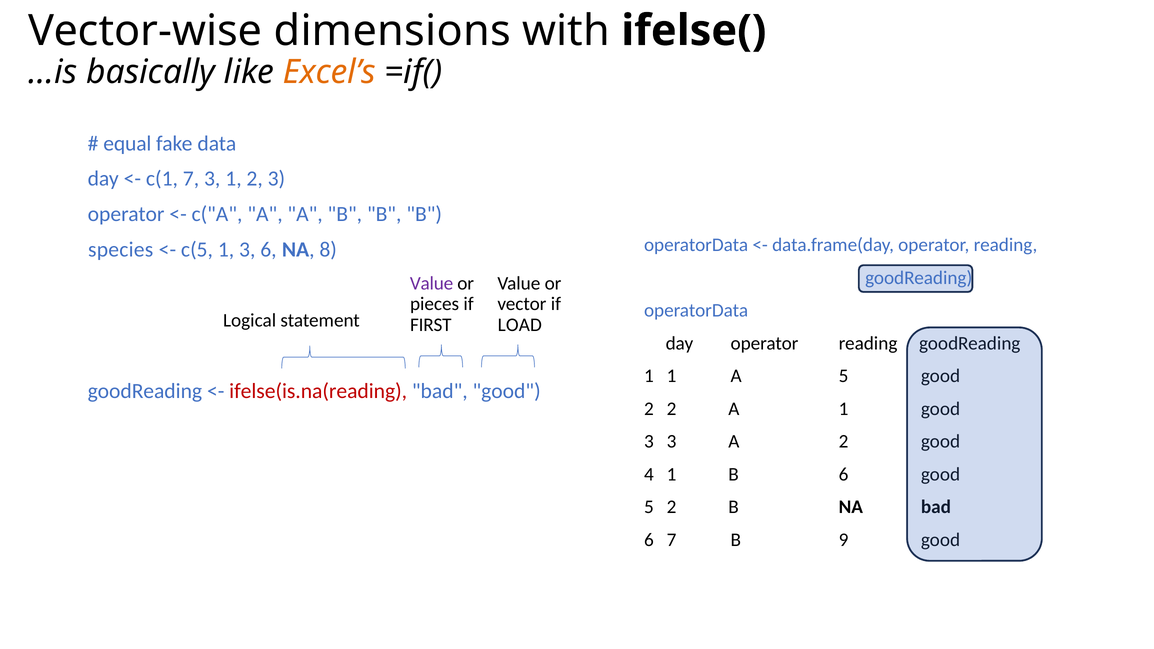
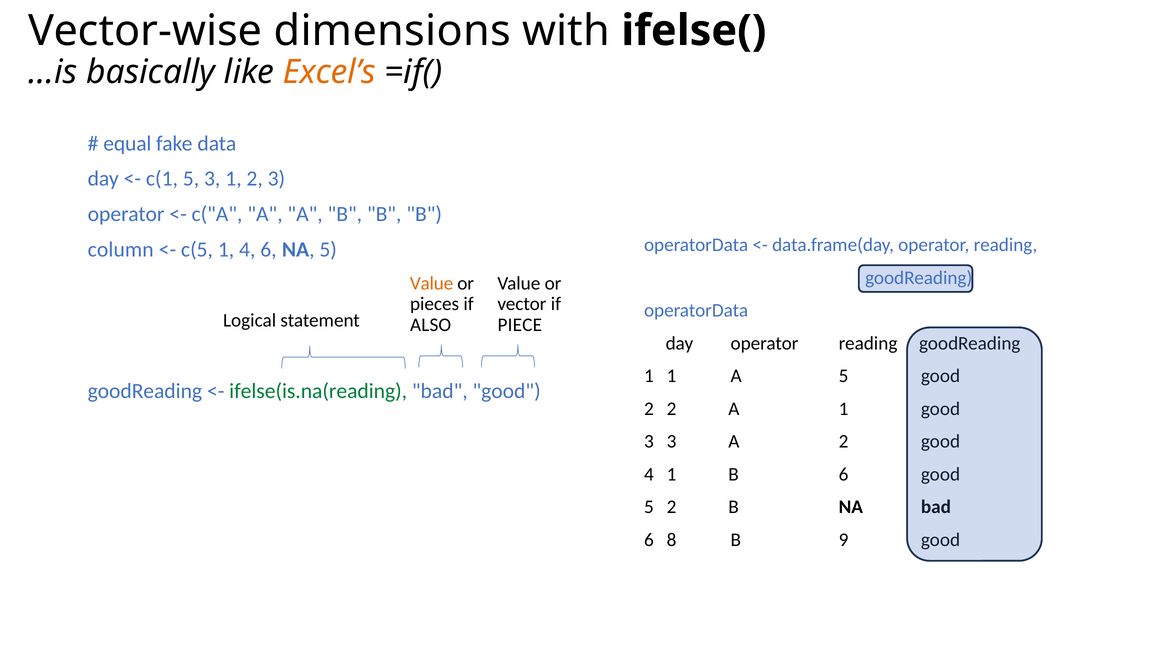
c(1 7: 7 -> 5
species: species -> column
1 3: 3 -> 4
NA 8: 8 -> 5
Value at (432, 283) colour: purple -> orange
FIRST: FIRST -> ALSO
LOAD: LOAD -> PIECE
ifelse(is.na(reading colour: red -> green
6 7: 7 -> 8
